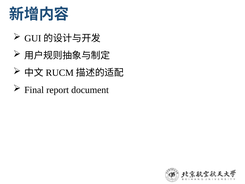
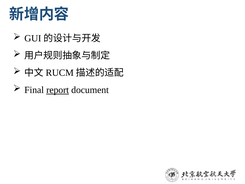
report underline: none -> present
